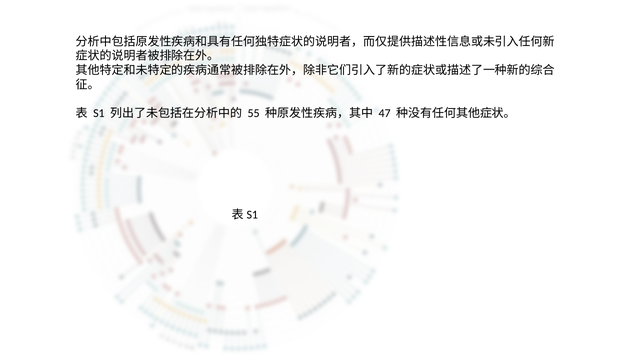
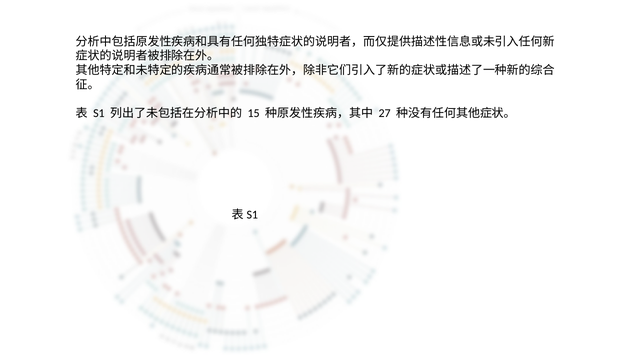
55: 55 -> 15
47: 47 -> 27
